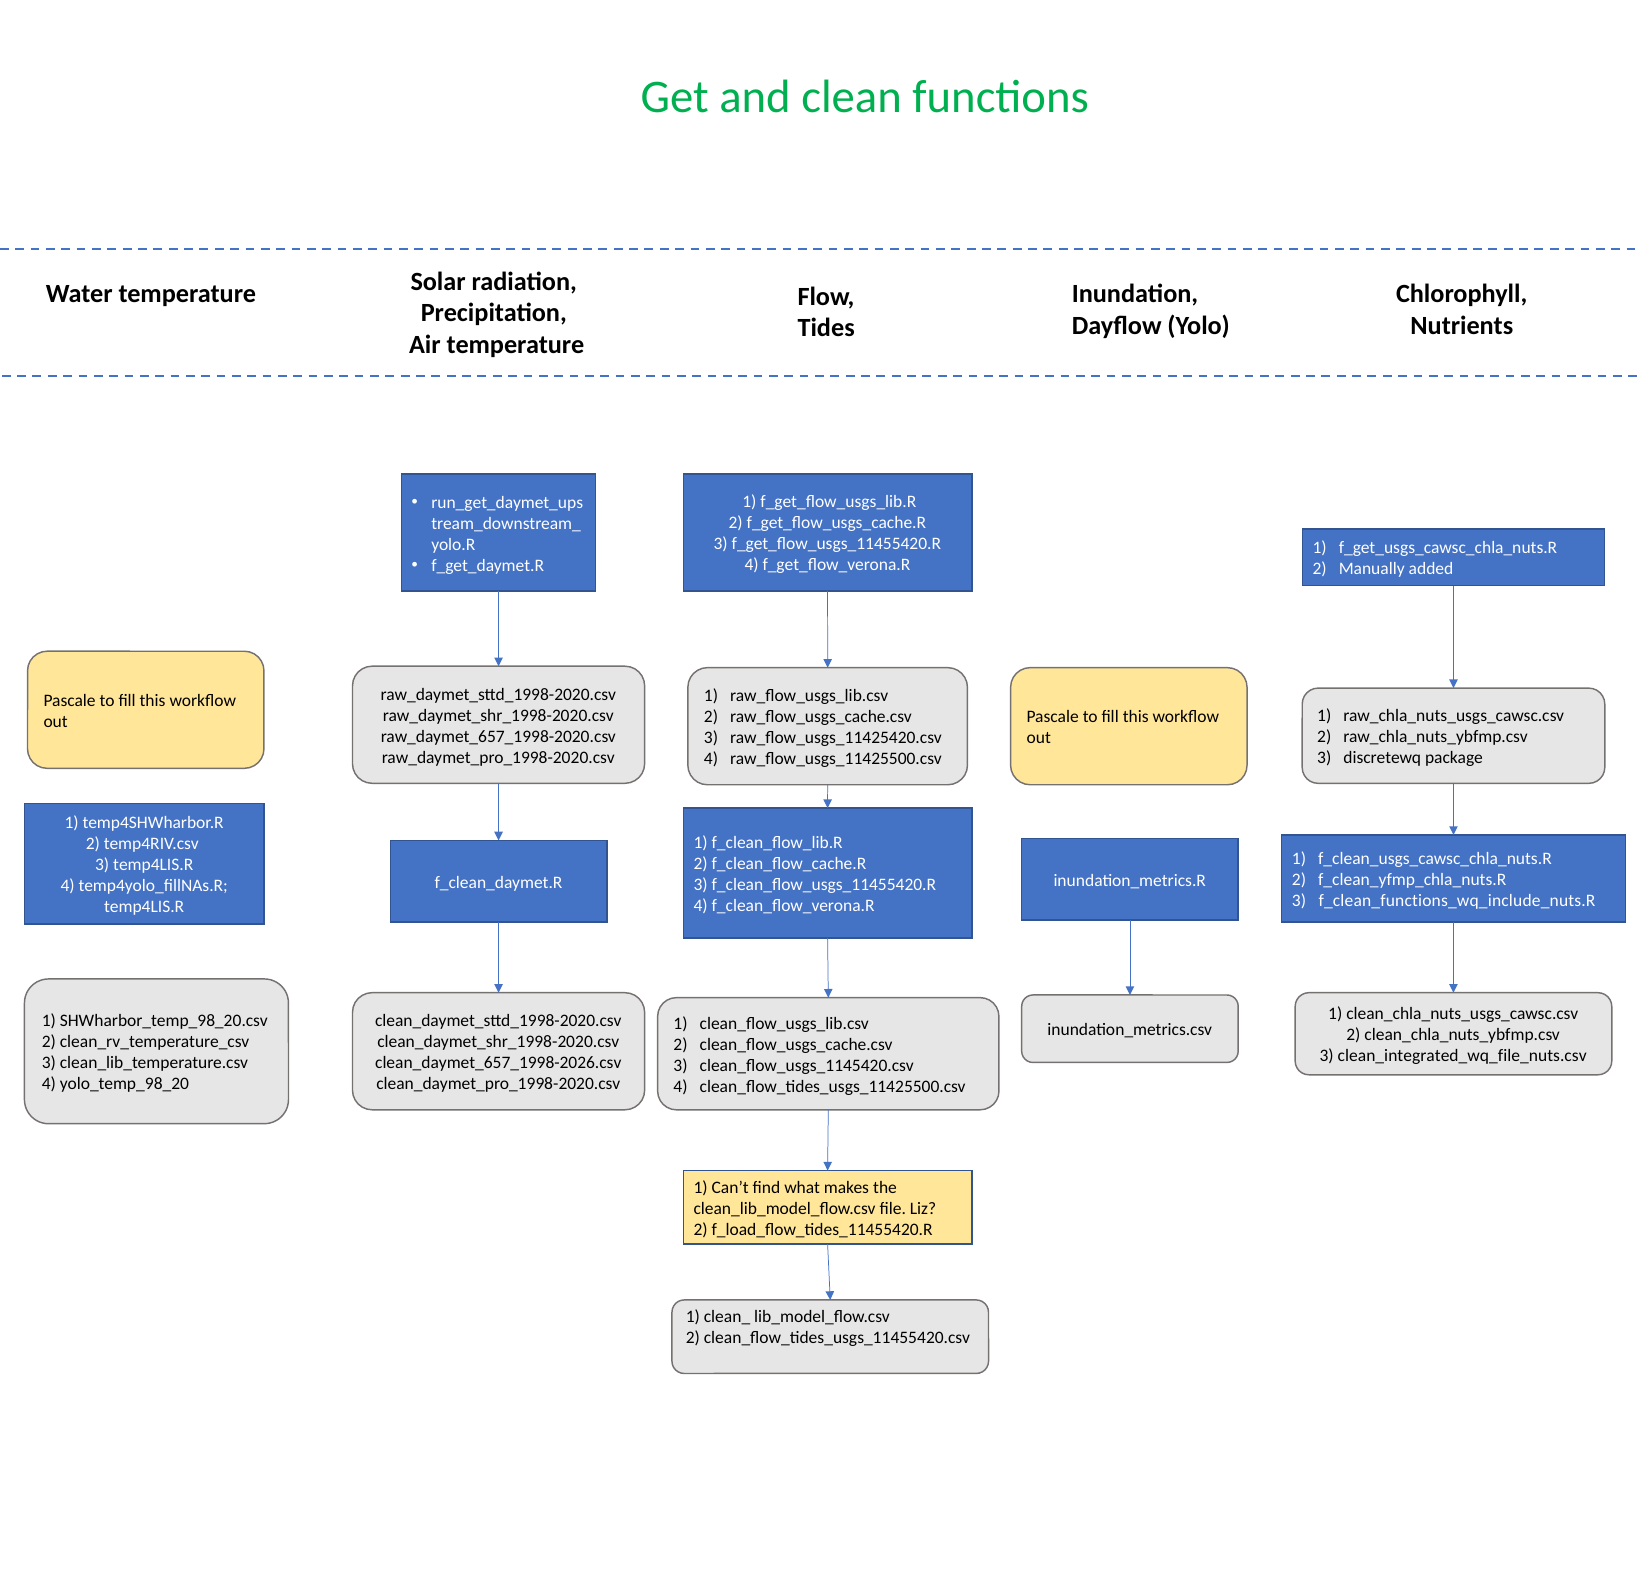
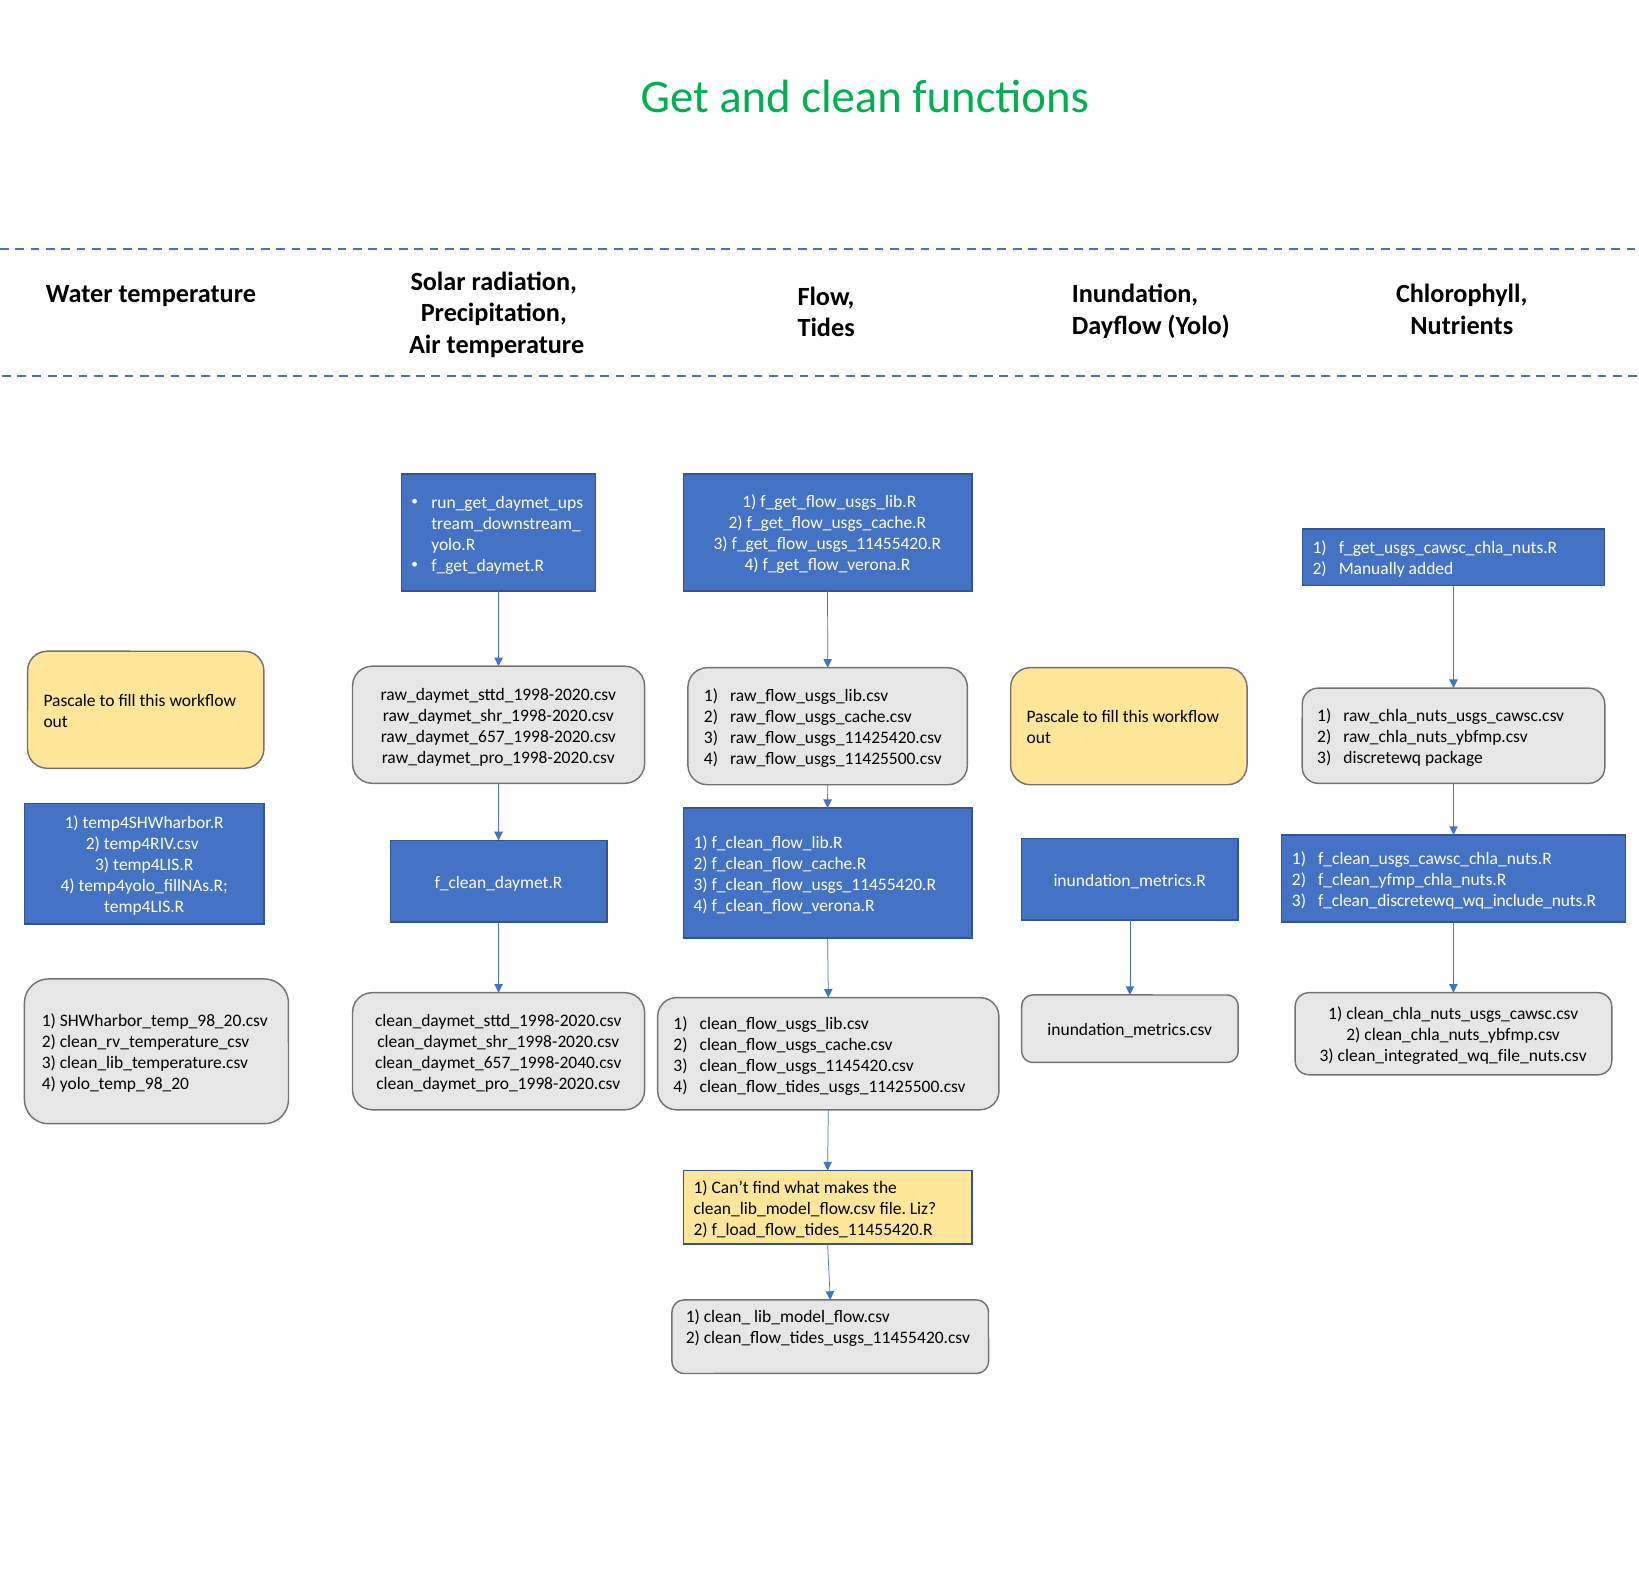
f_clean_functions_wq_include_nuts.R: f_clean_functions_wq_include_nuts.R -> f_clean_discretewq_wq_include_nuts.R
clean_daymet_657_1998-2026.csv: clean_daymet_657_1998-2026.csv -> clean_daymet_657_1998-2040.csv
